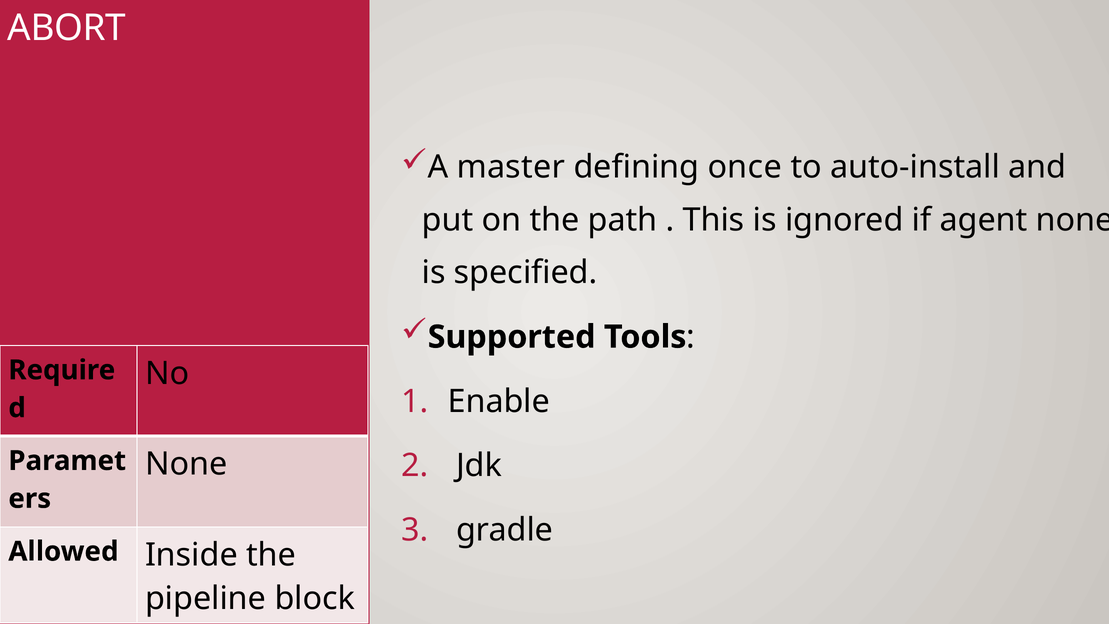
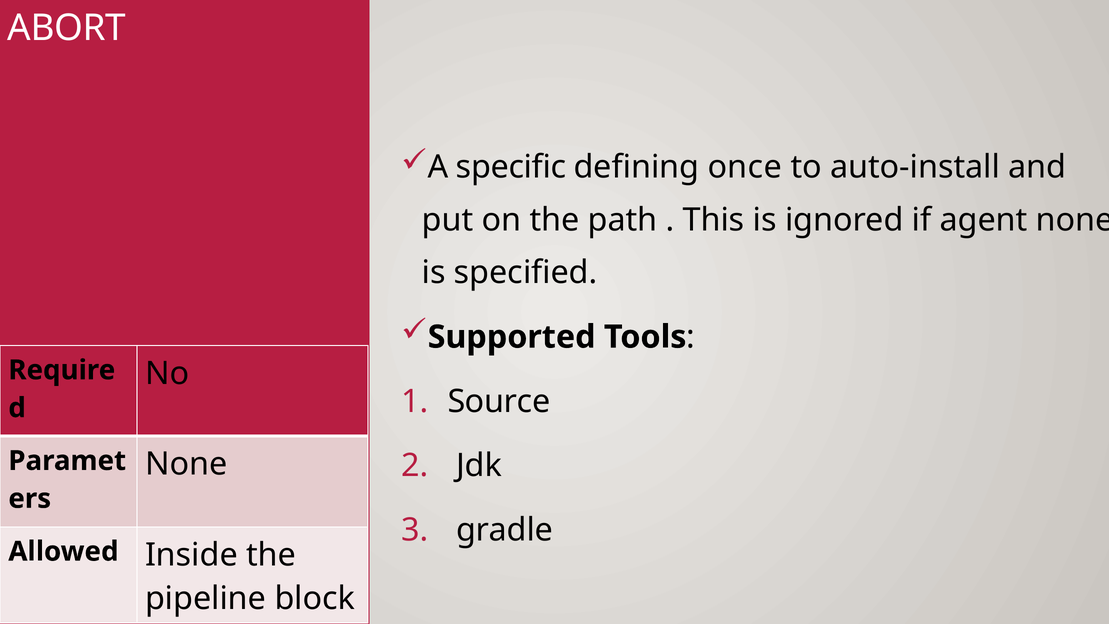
master: master -> specific
Enable: Enable -> Source
